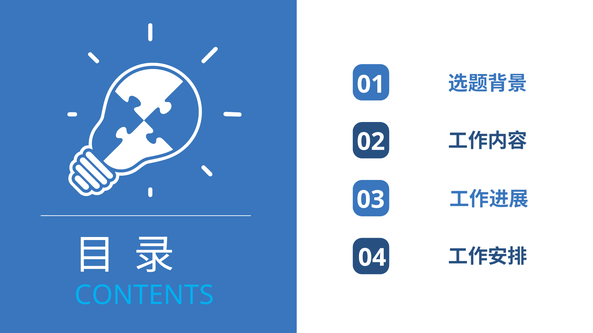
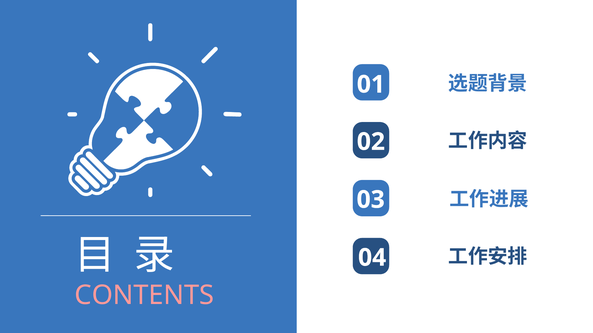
CONTENTS colour: light blue -> pink
